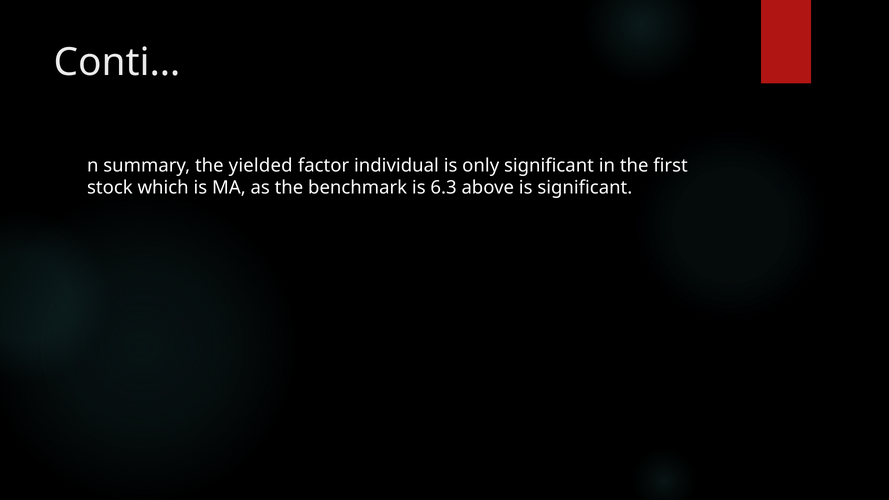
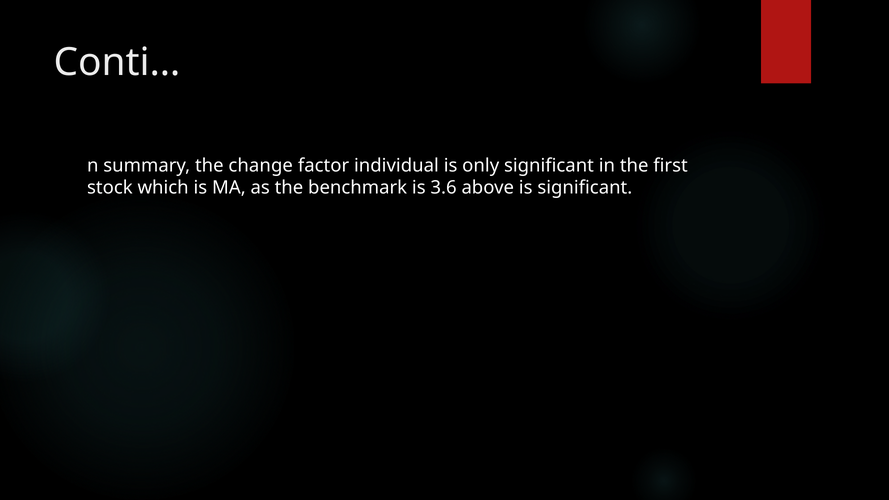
yielded: yielded -> change
6.3: 6.3 -> 3.6
